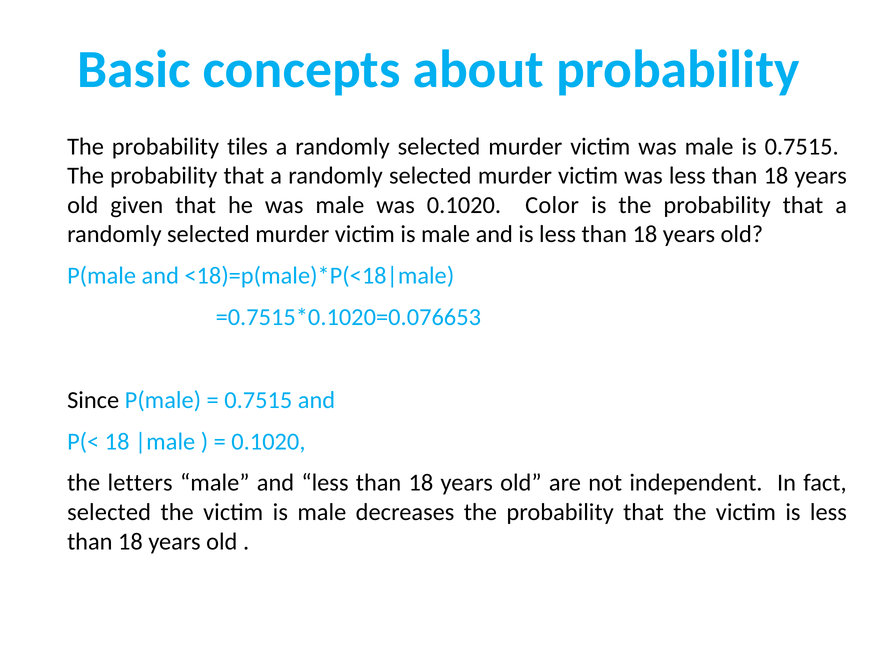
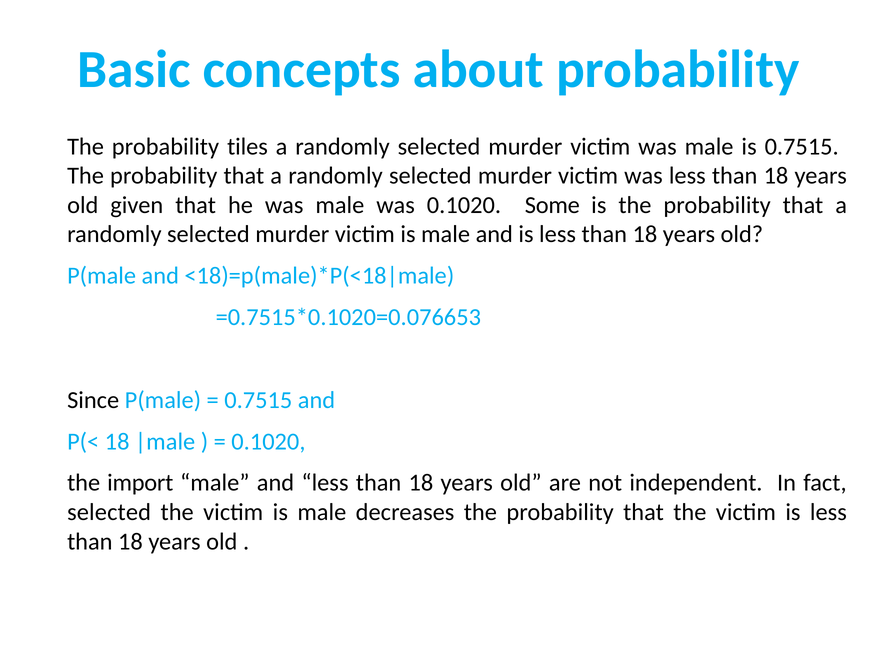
Color: Color -> Some
letters: letters -> import
